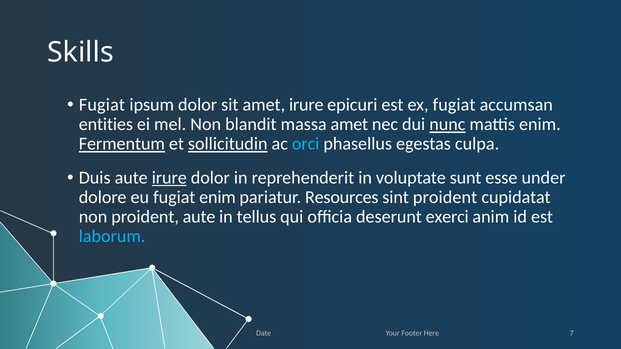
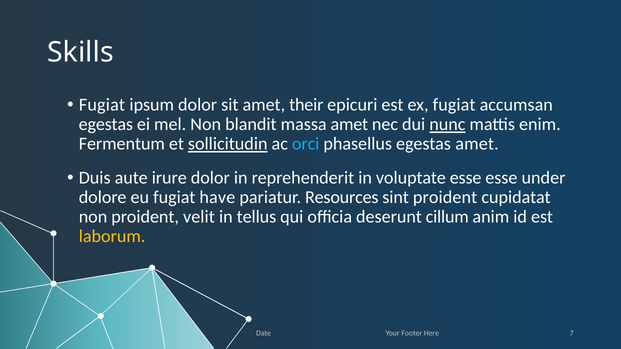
amet irure: irure -> their
entities at (106, 125): entities -> egestas
Fermentum underline: present -> none
egestas culpa: culpa -> amet
irure at (169, 178) underline: present -> none
voluptate sunt: sunt -> esse
fugiat enim: enim -> have
proident aute: aute -> velit
exerci: exerci -> cillum
laborum colour: light blue -> yellow
